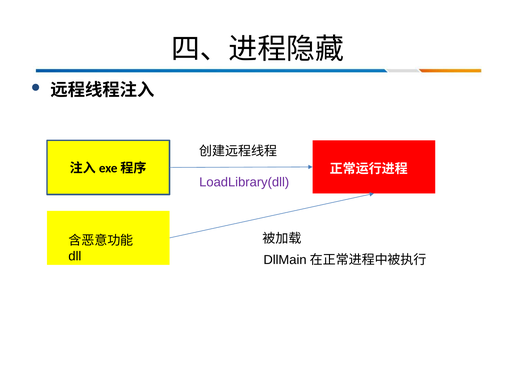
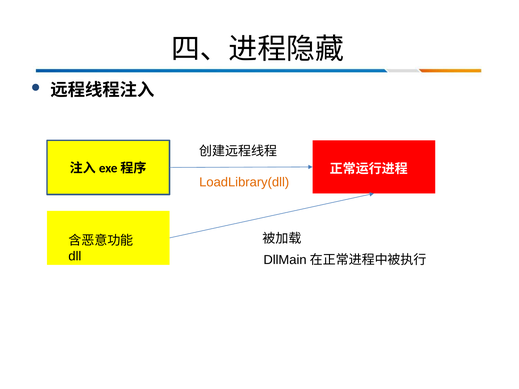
LoadLibrary(dll colour: purple -> orange
